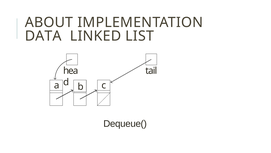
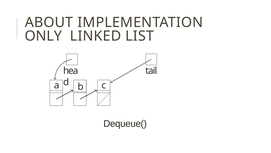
DATA: DATA -> ONLY
